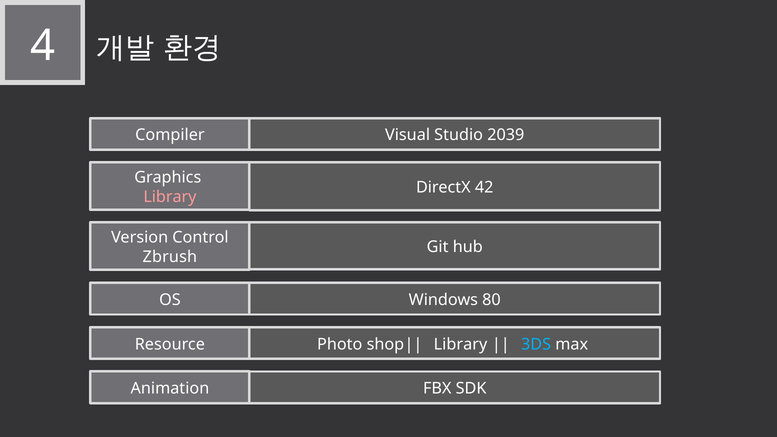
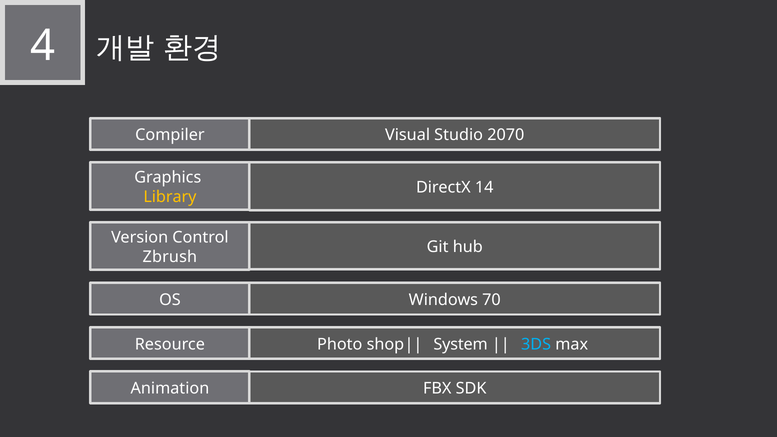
2039: 2039 -> 2070
42: 42 -> 14
Library at (170, 197) colour: pink -> yellow
80: 80 -> 70
Library at (460, 344): Library -> System
